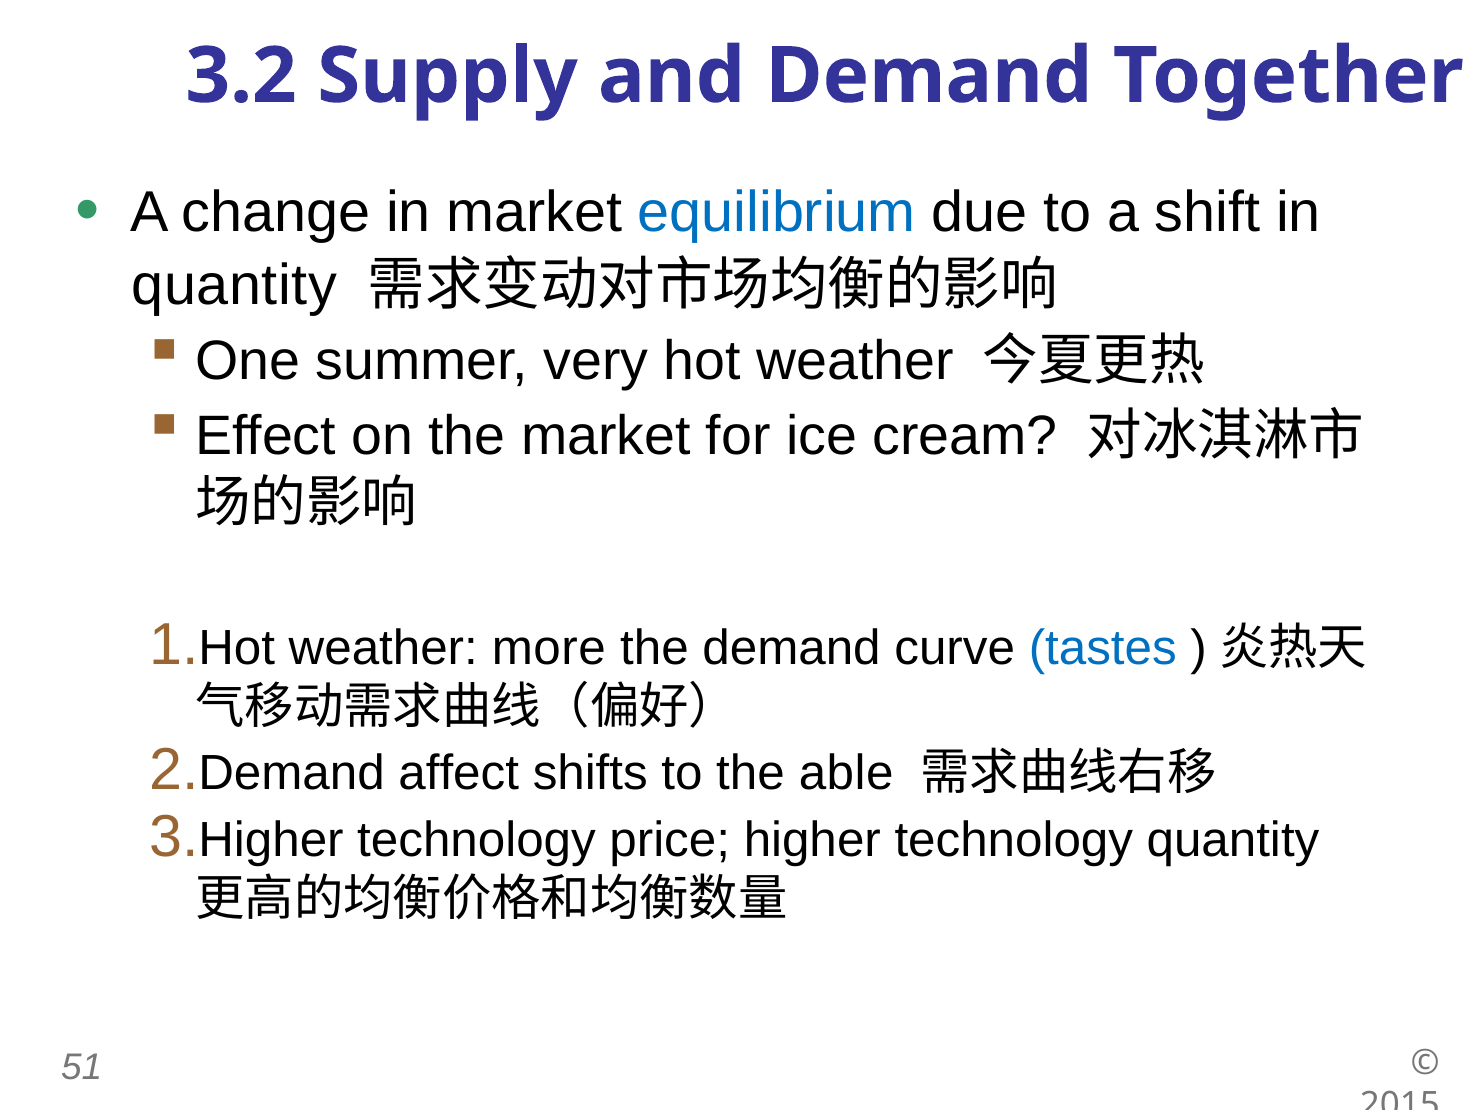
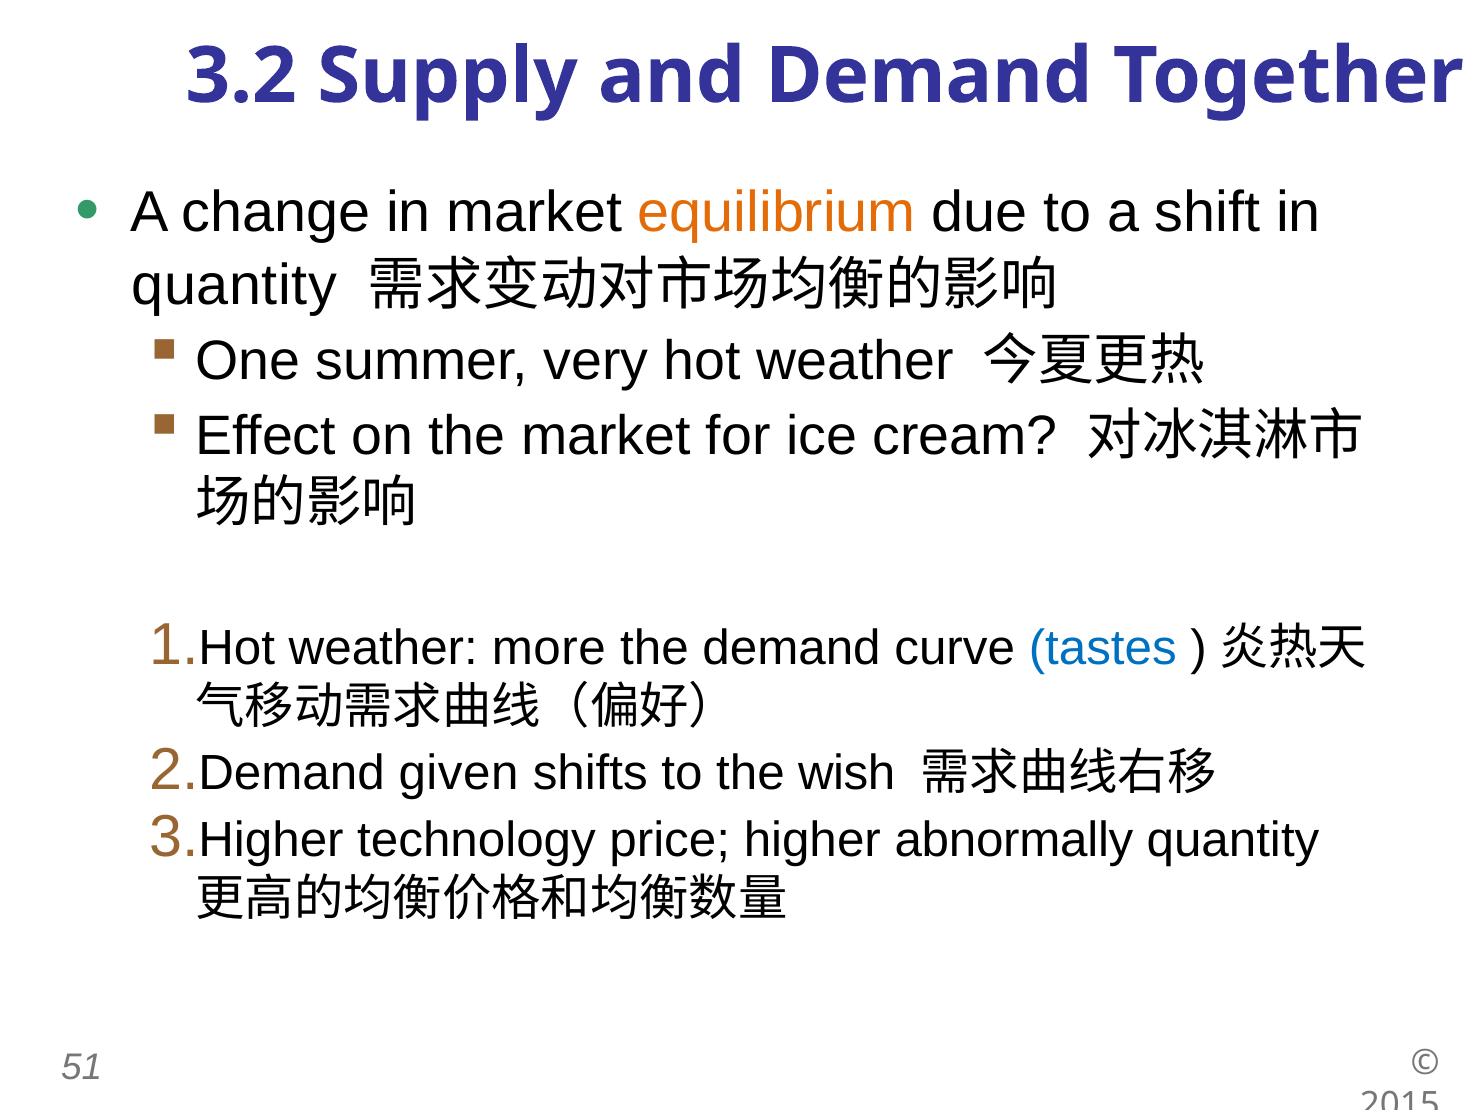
equilibrium colour: blue -> orange
affect: affect -> given
able: able -> wish
price higher technology: technology -> abnormally
